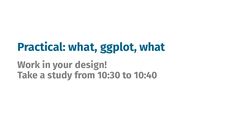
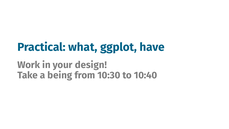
ggplot what: what -> have
study: study -> being
